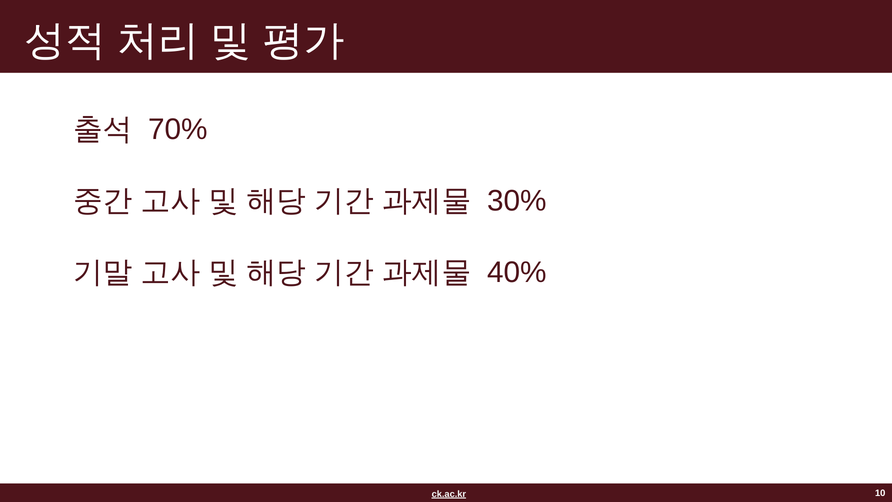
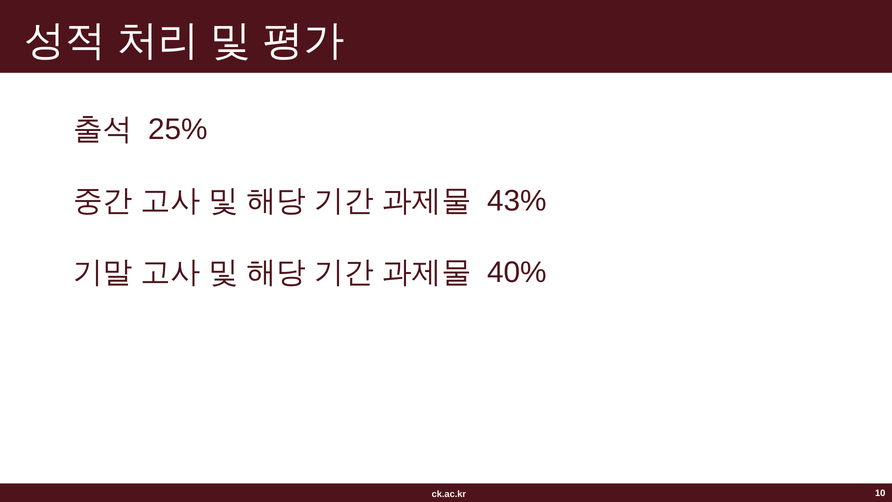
70%: 70% -> 25%
30%: 30% -> 43%
ck.ac.kr underline: present -> none
